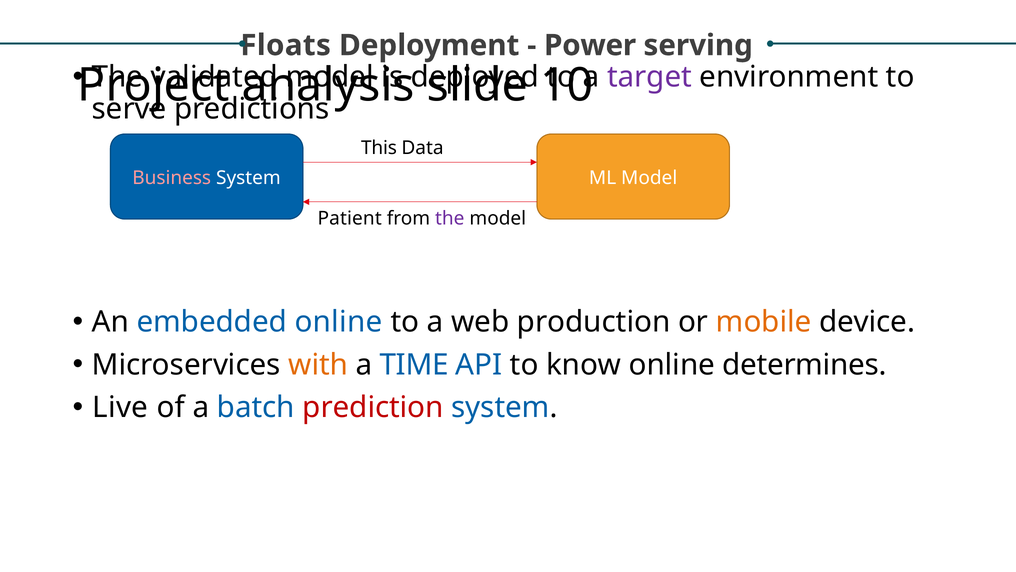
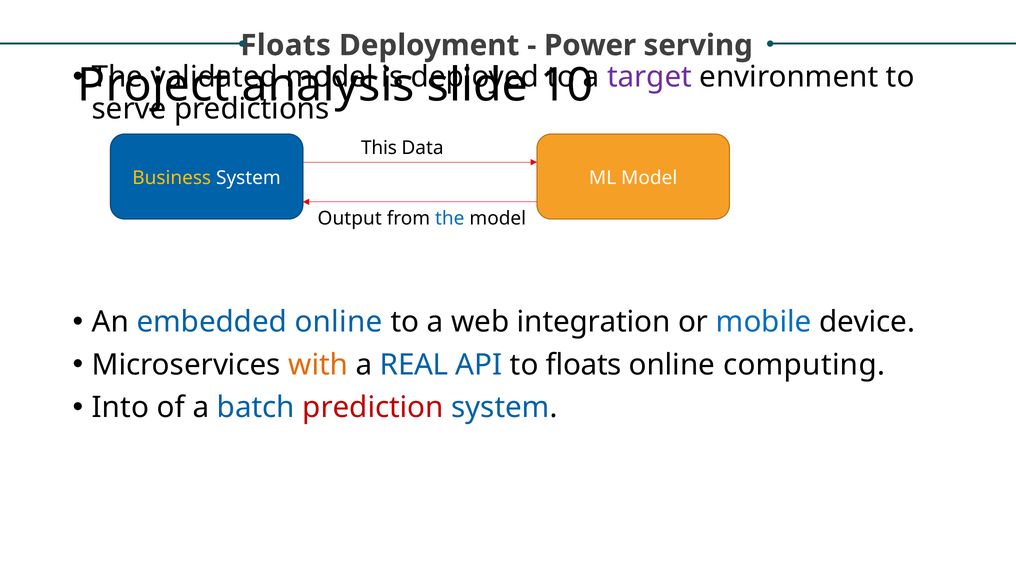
Business colour: pink -> yellow
Patient: Patient -> Output
the at (450, 218) colour: purple -> blue
production: production -> integration
mobile colour: orange -> blue
TIME: TIME -> REAL
to know: know -> floats
determines: determines -> computing
Live: Live -> Into
